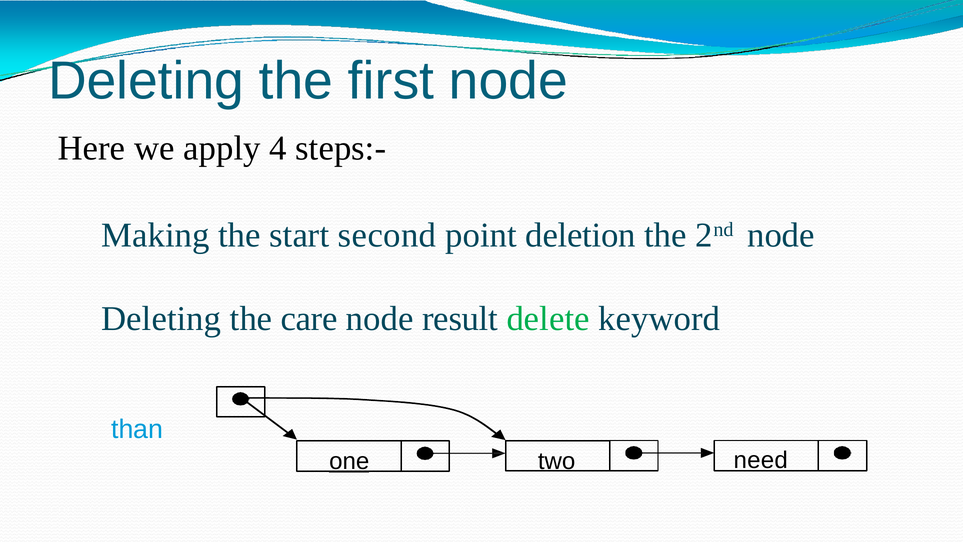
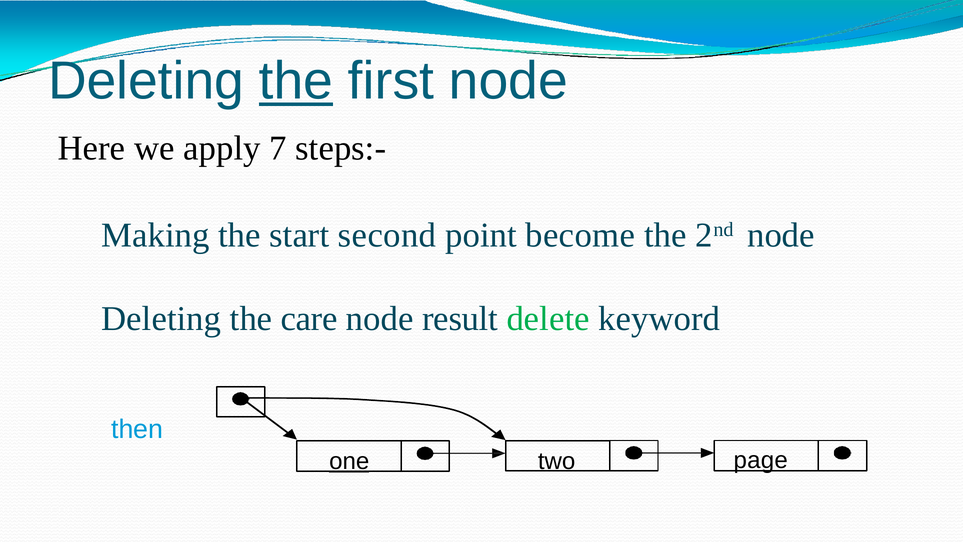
the at (296, 81) underline: none -> present
4: 4 -> 7
deletion: deletion -> become
than: than -> then
need: need -> page
